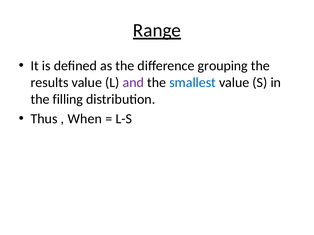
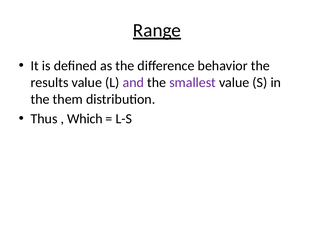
grouping: grouping -> behavior
smallest colour: blue -> purple
filling: filling -> them
When: When -> Which
